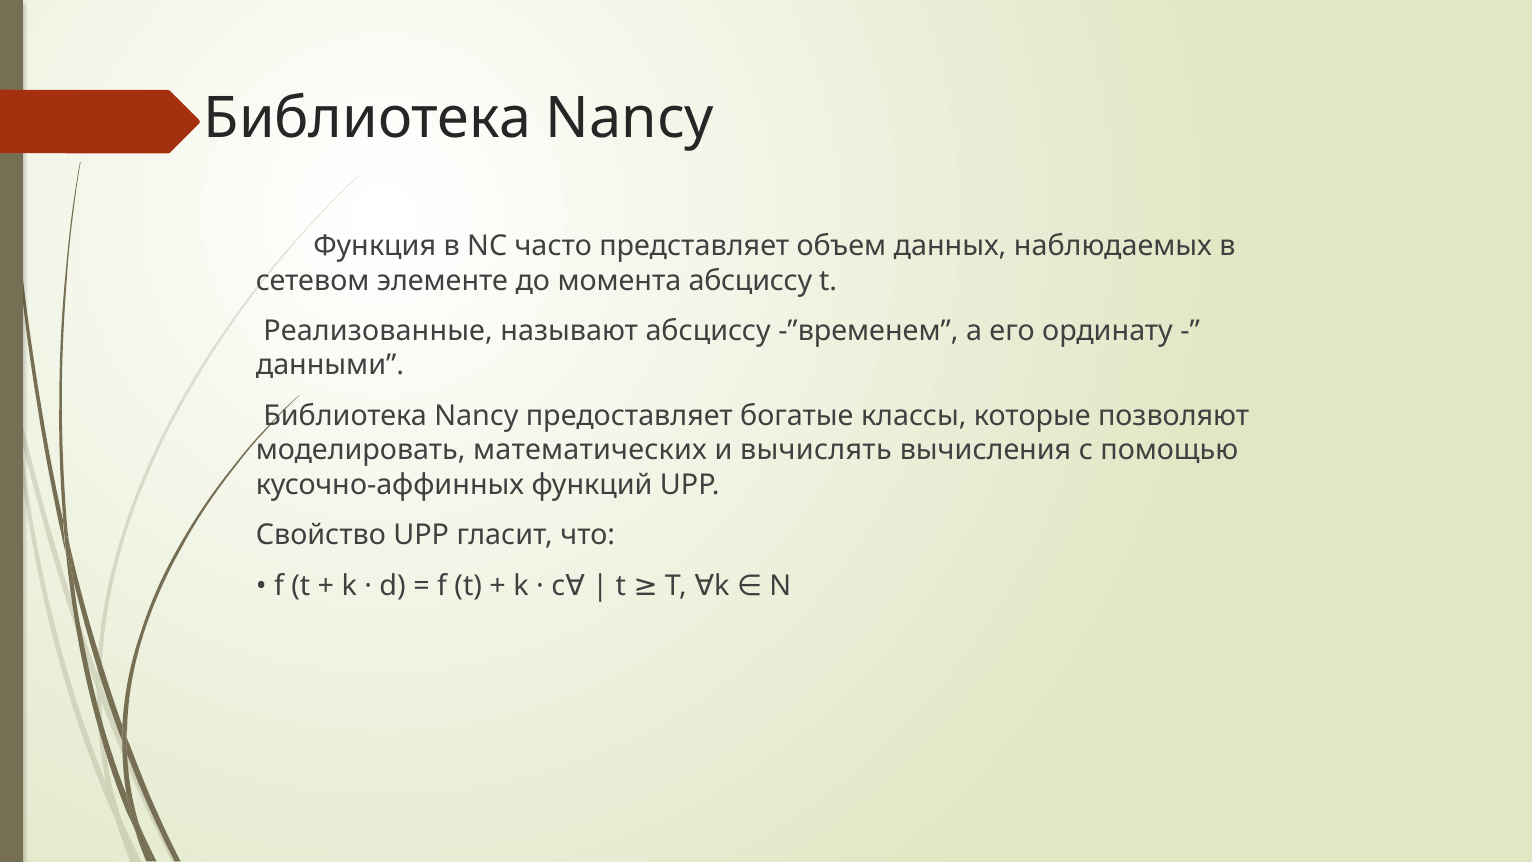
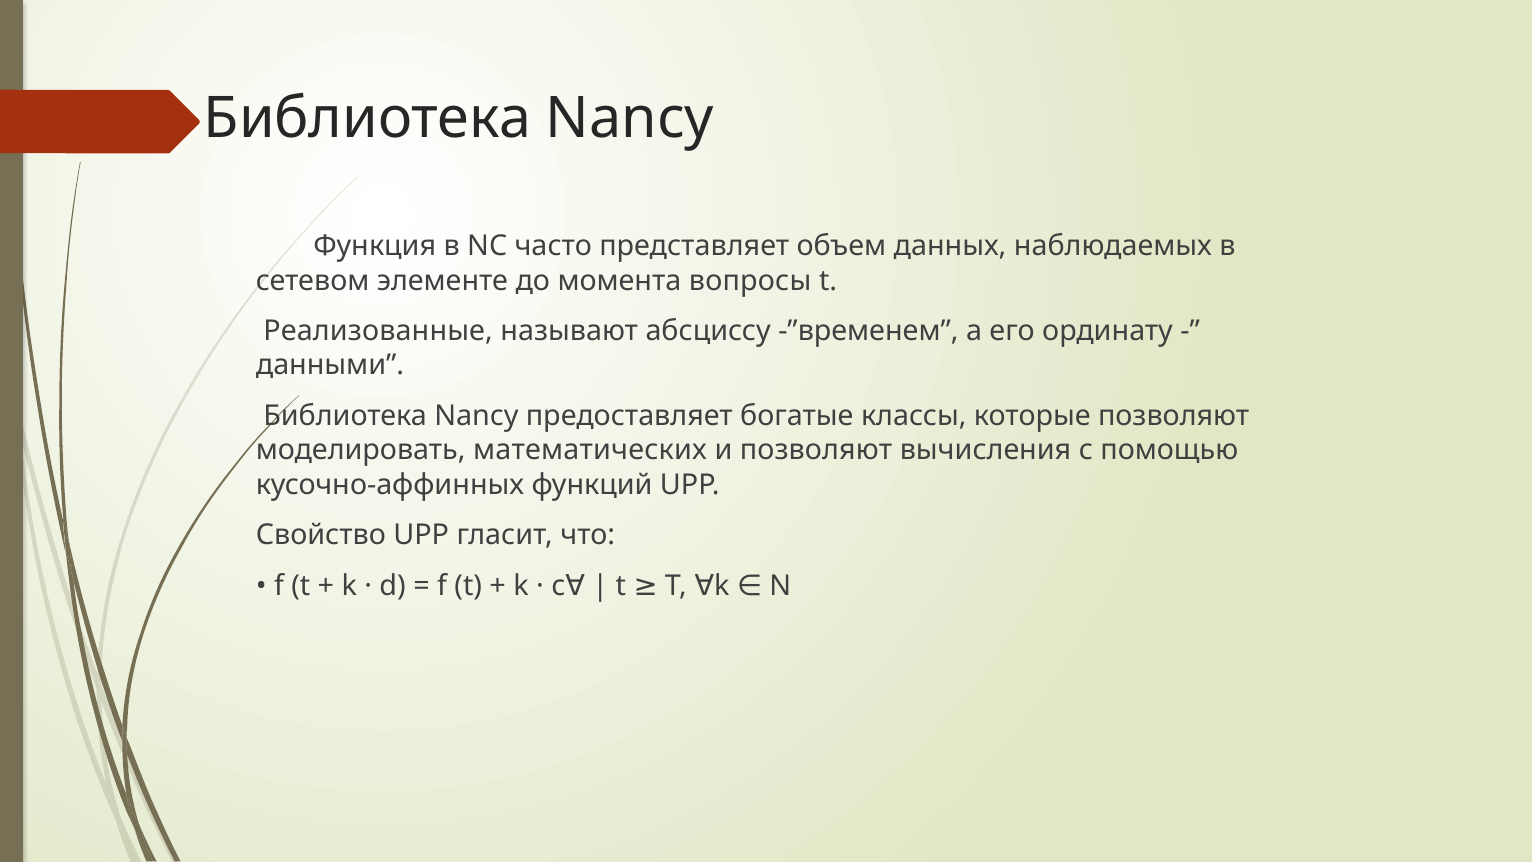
момента абсциссу: абсциссу -> вопросы
и вычислять: вычислять -> позволяют
